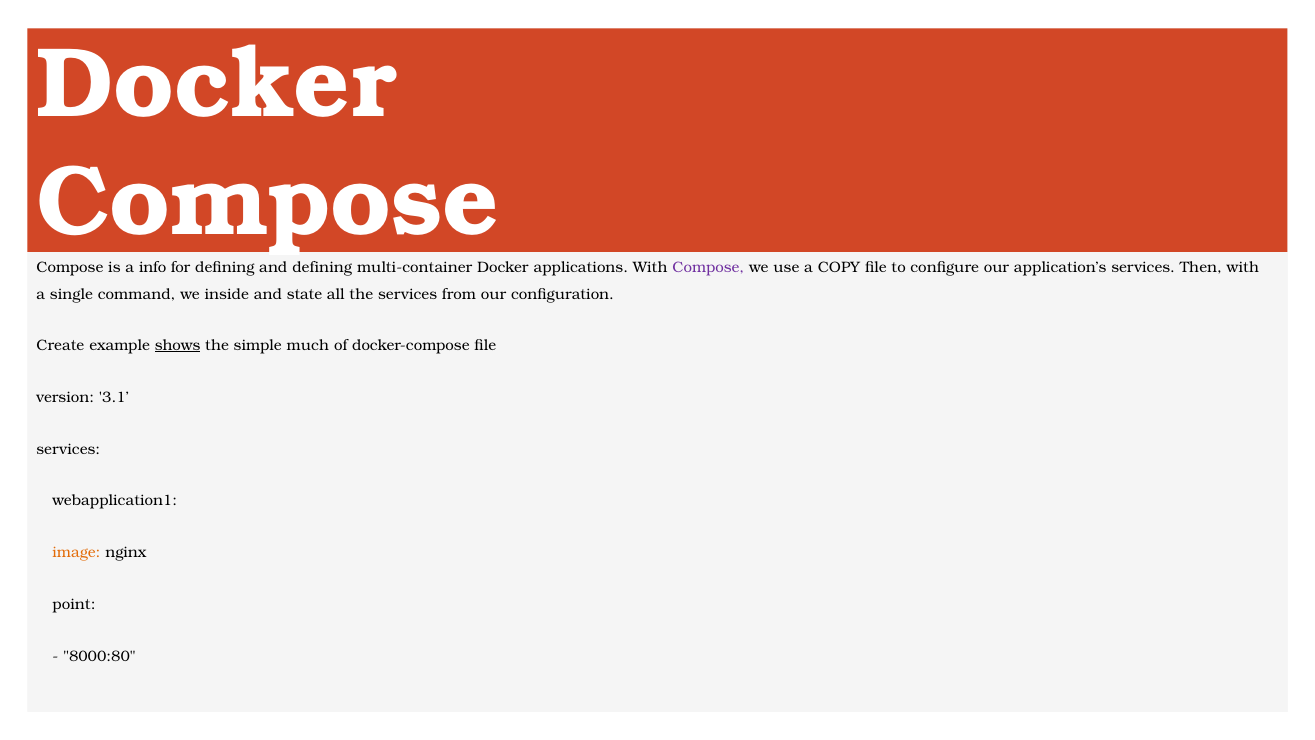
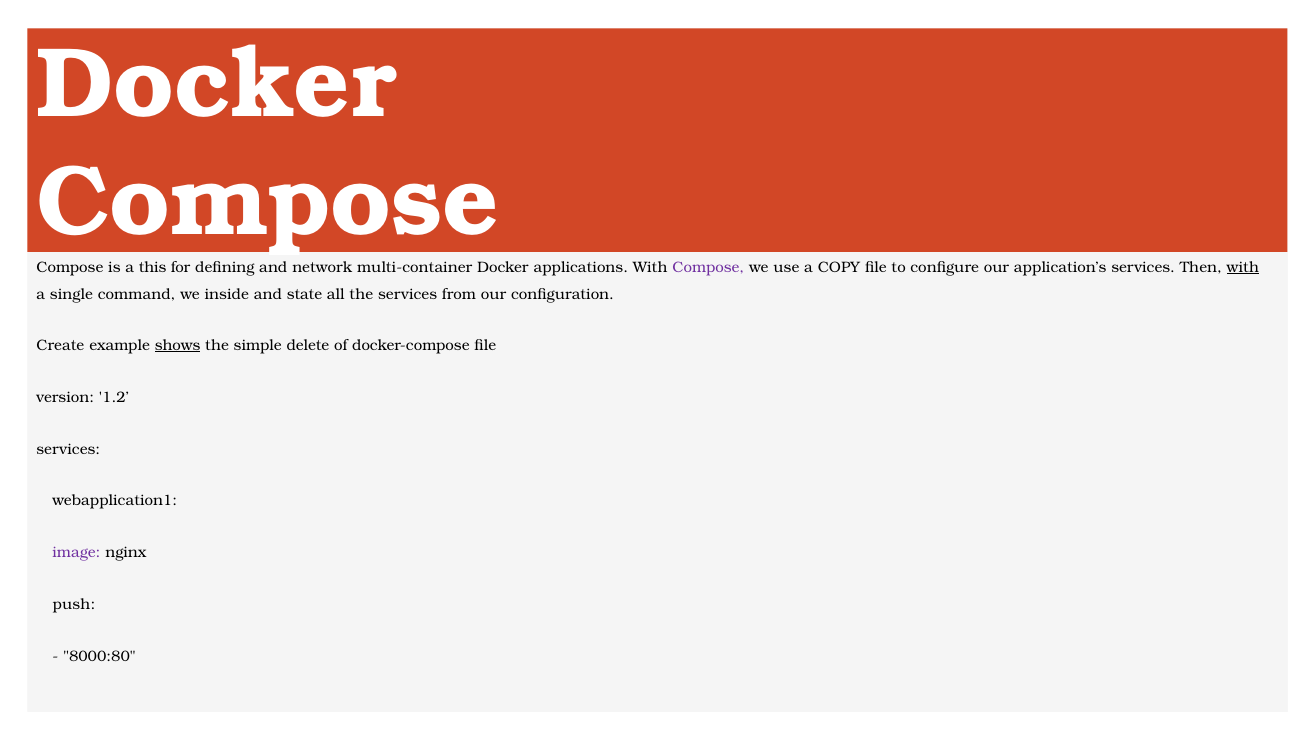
info: info -> this
and defining: defining -> network
with at (1243, 267) underline: none -> present
much: much -> delete
3.1: 3.1 -> 1.2
image colour: orange -> purple
point: point -> push
